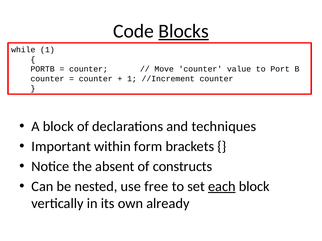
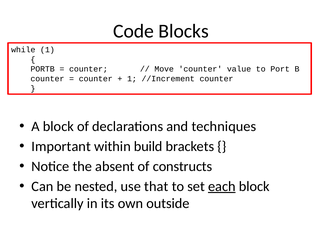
Blocks underline: present -> none
form: form -> build
free: free -> that
already: already -> outside
